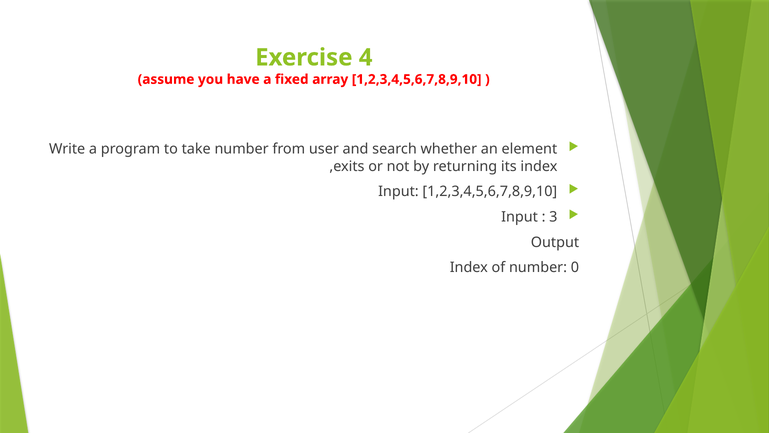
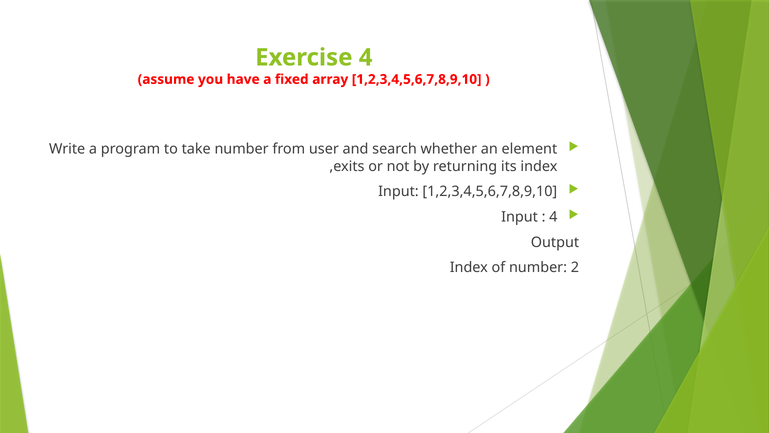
3 at (553, 217): 3 -> 4
0: 0 -> 2
